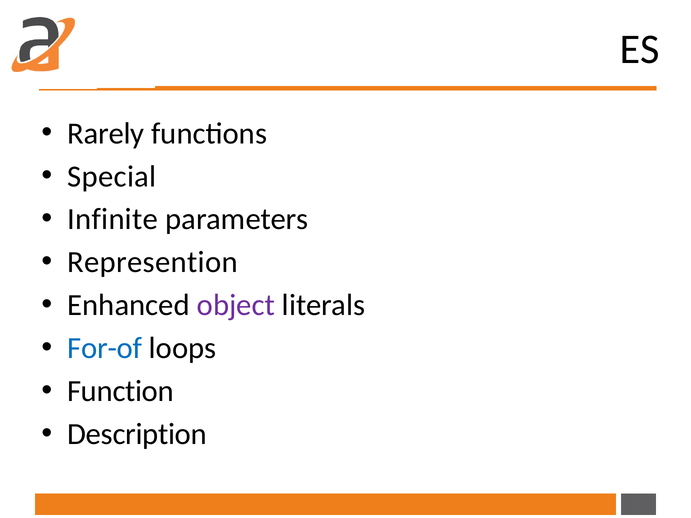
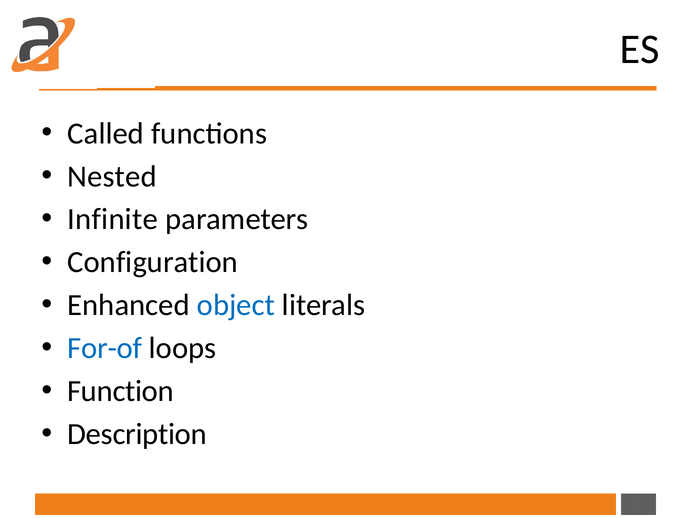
Rarely: Rarely -> Called
Special: Special -> Nested
Represention: Represention -> Configuration
object colour: purple -> blue
